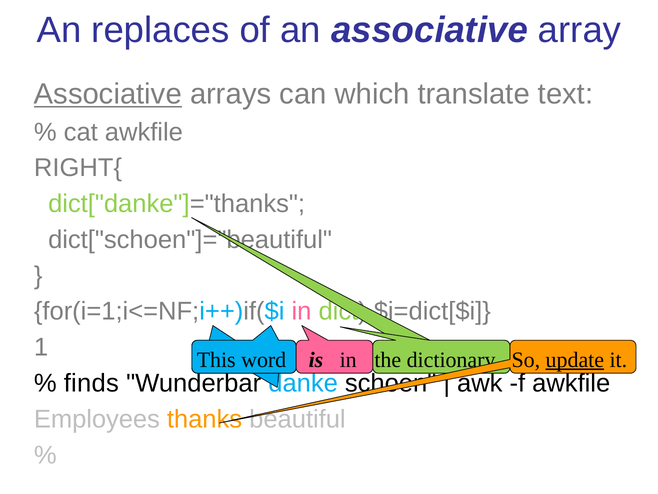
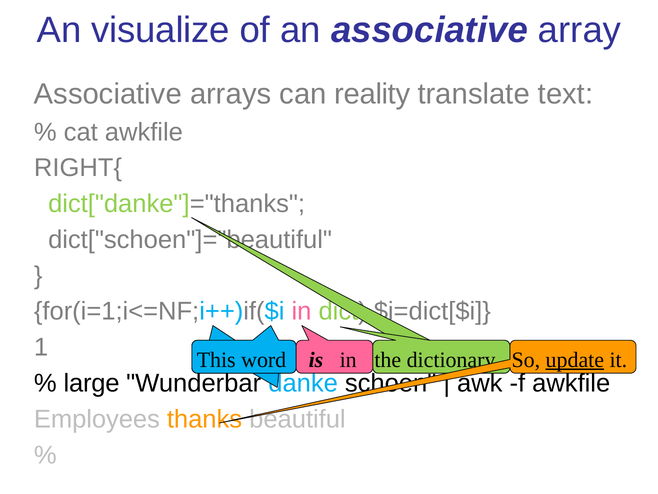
replaces: replaces -> visualize
Associative at (108, 94) underline: present -> none
which: which -> reality
finds: finds -> large
